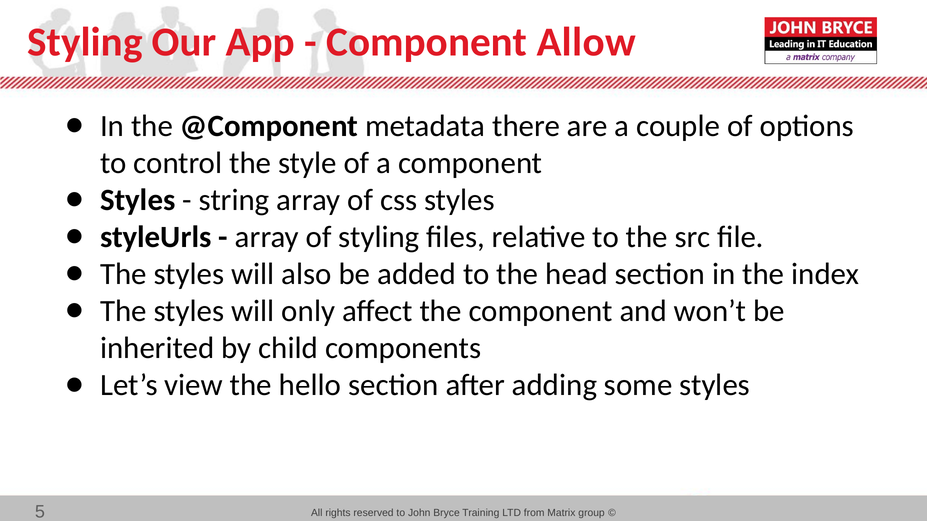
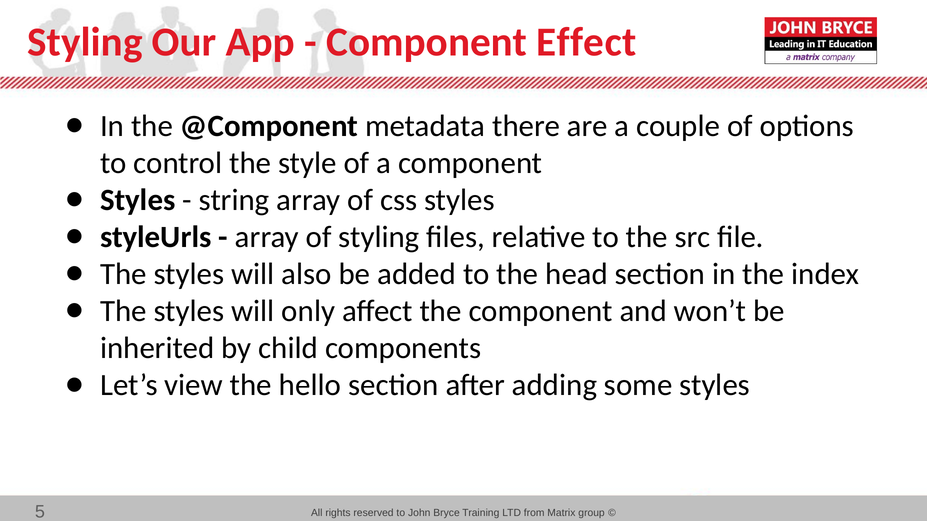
Allow: Allow -> Effect
